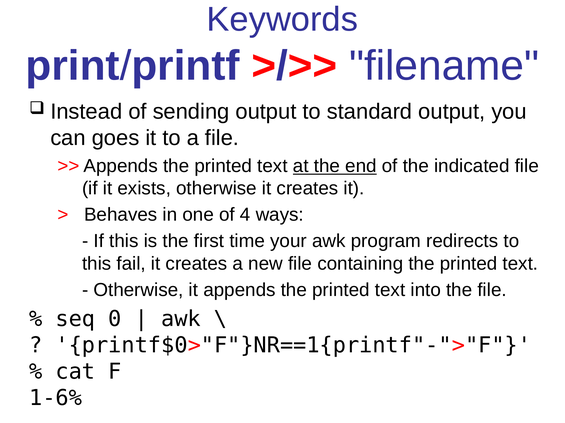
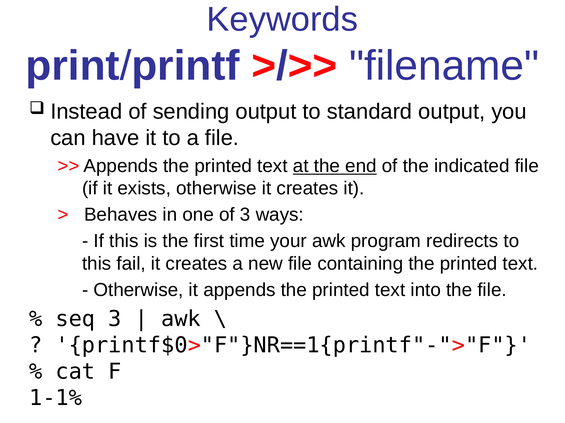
goes: goes -> have
of 4: 4 -> 3
seq 0: 0 -> 3
1-6%: 1-6% -> 1-1%
